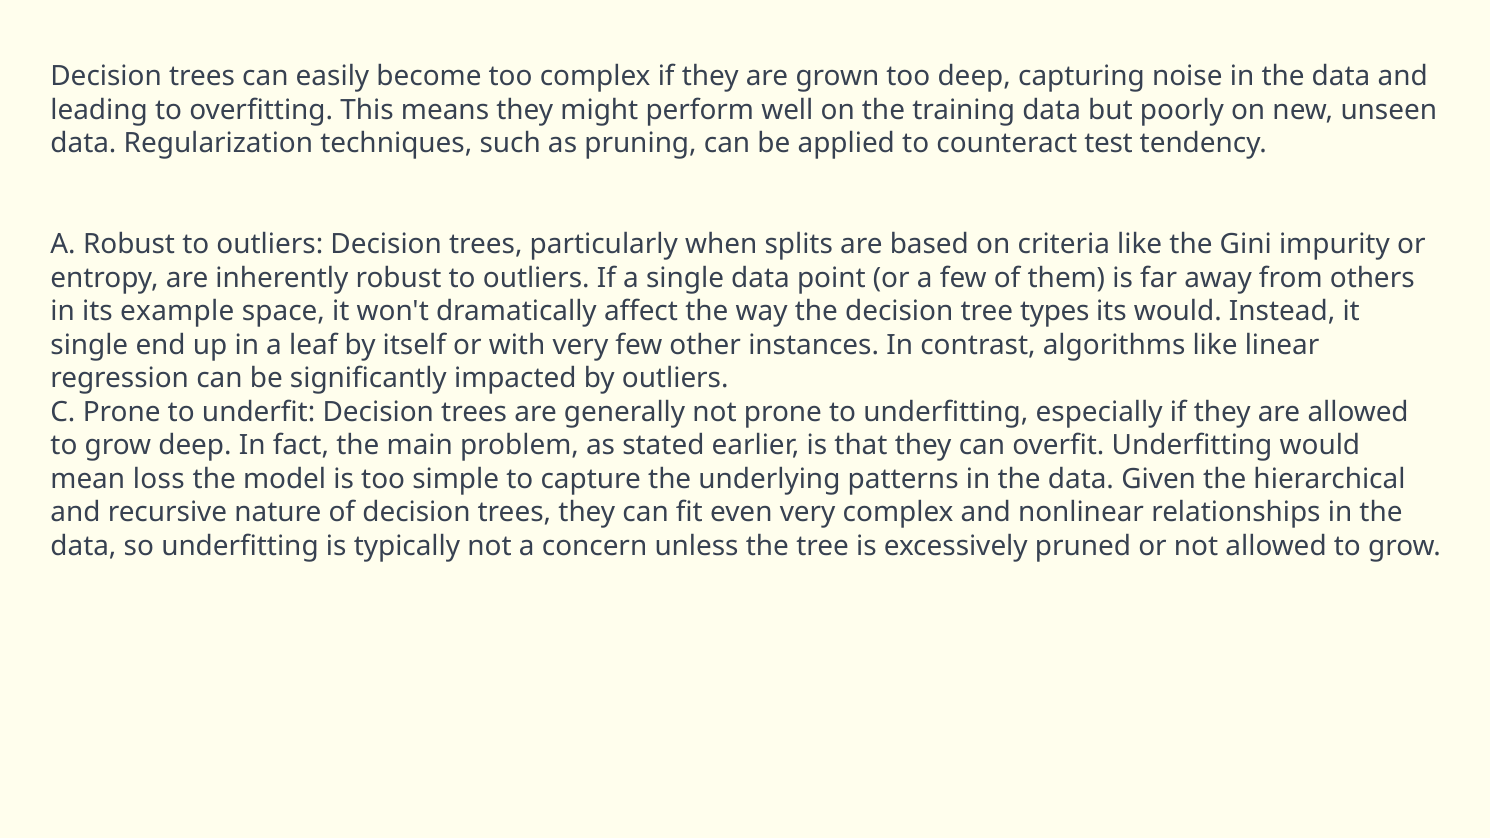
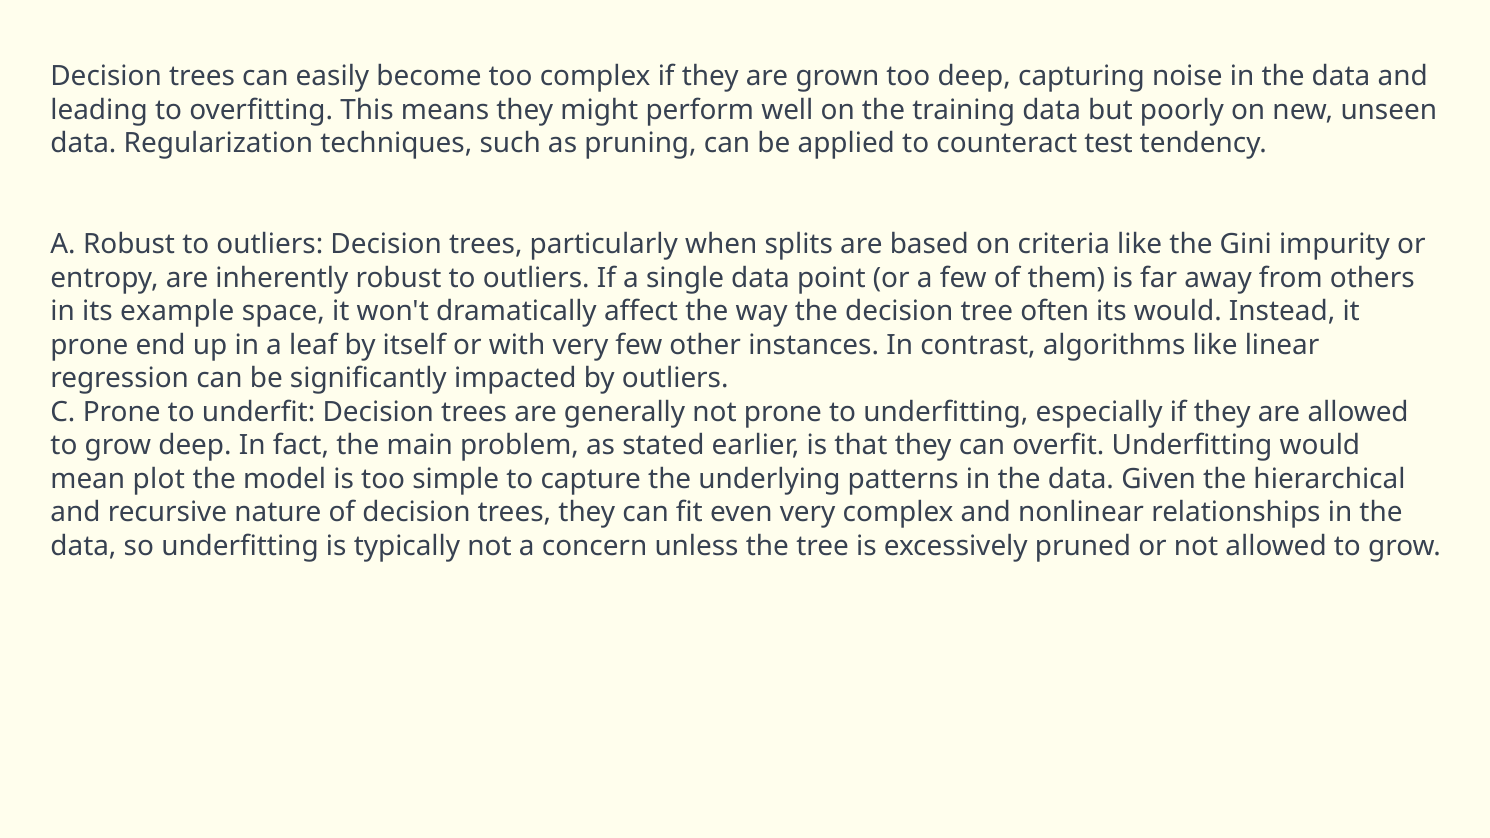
types: types -> often
single at (89, 345): single -> prone
loss: loss -> plot
